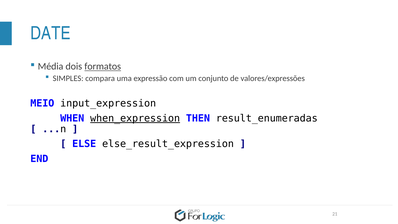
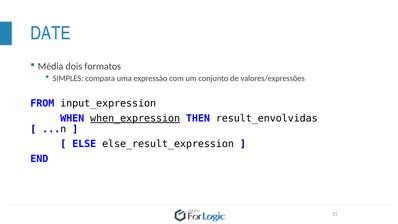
formatos underline: present -> none
MEIO: MEIO -> FROM
result_enumeradas: result_enumeradas -> result_envolvidas
